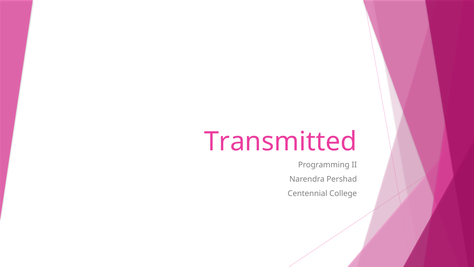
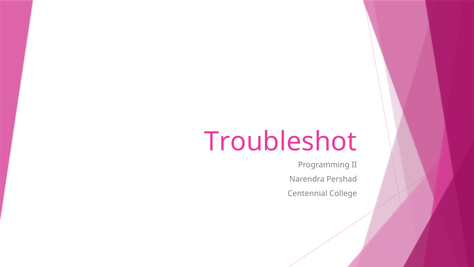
Transmitted: Transmitted -> Troubleshot
